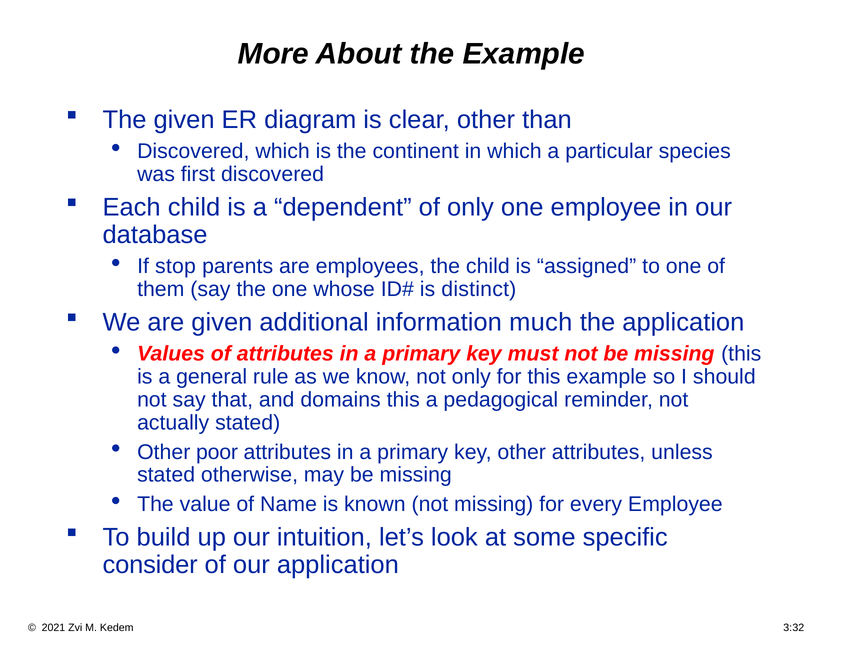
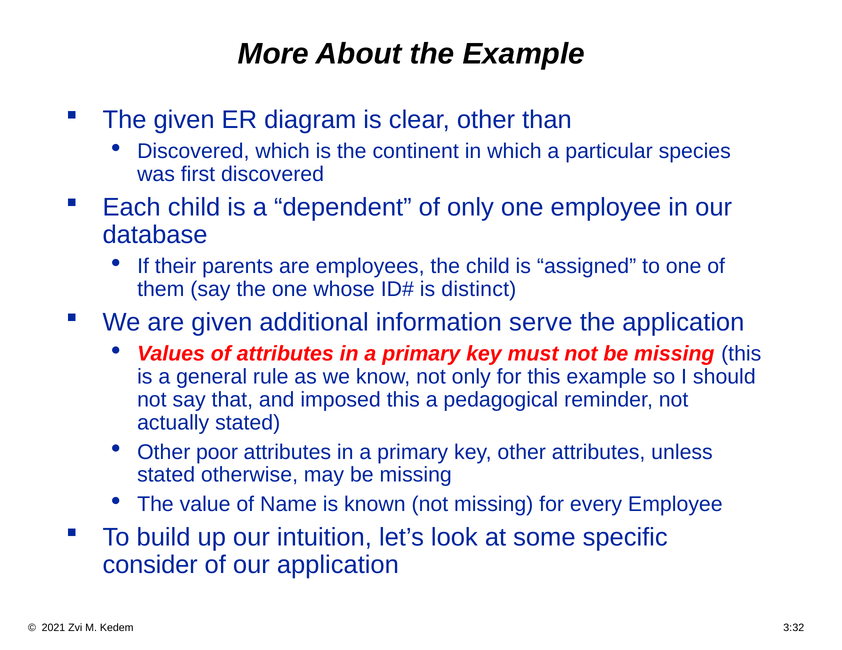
stop: stop -> their
much: much -> serve
domains: domains -> imposed
